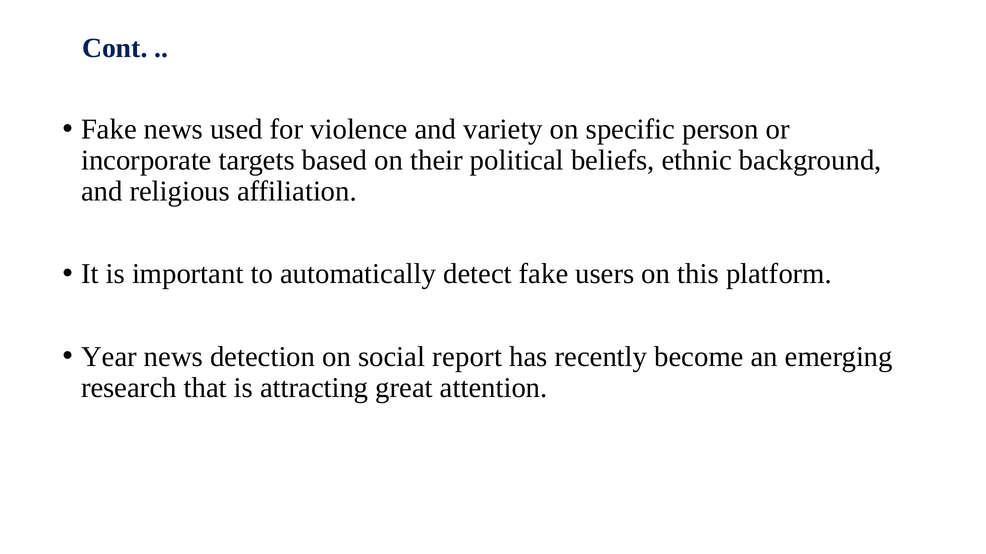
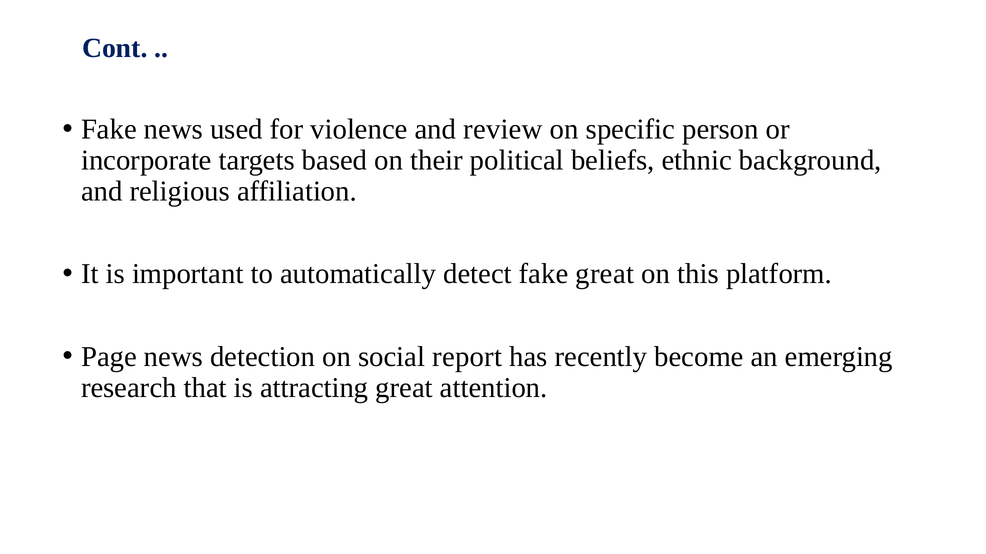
variety: variety -> review
fake users: users -> great
Year: Year -> Page
